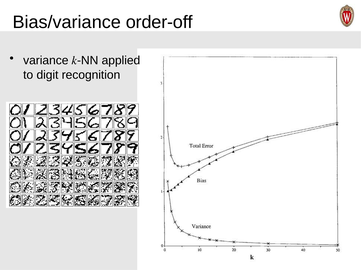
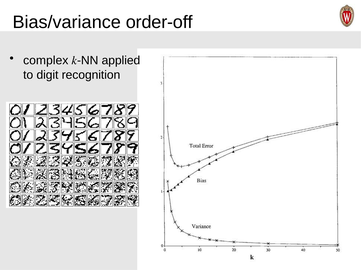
variance: variance -> complex
